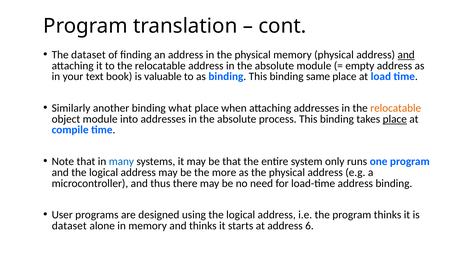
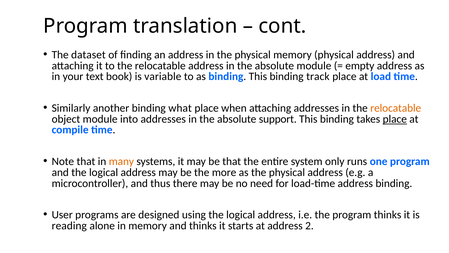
and at (406, 55) underline: present -> none
valuable: valuable -> variable
same: same -> track
process: process -> support
many colour: blue -> orange
dataset at (69, 225): dataset -> reading
6: 6 -> 2
